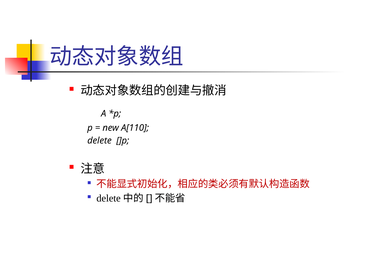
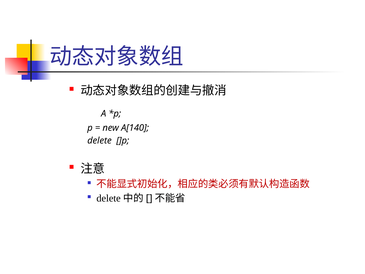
A[110: A[110 -> A[140
